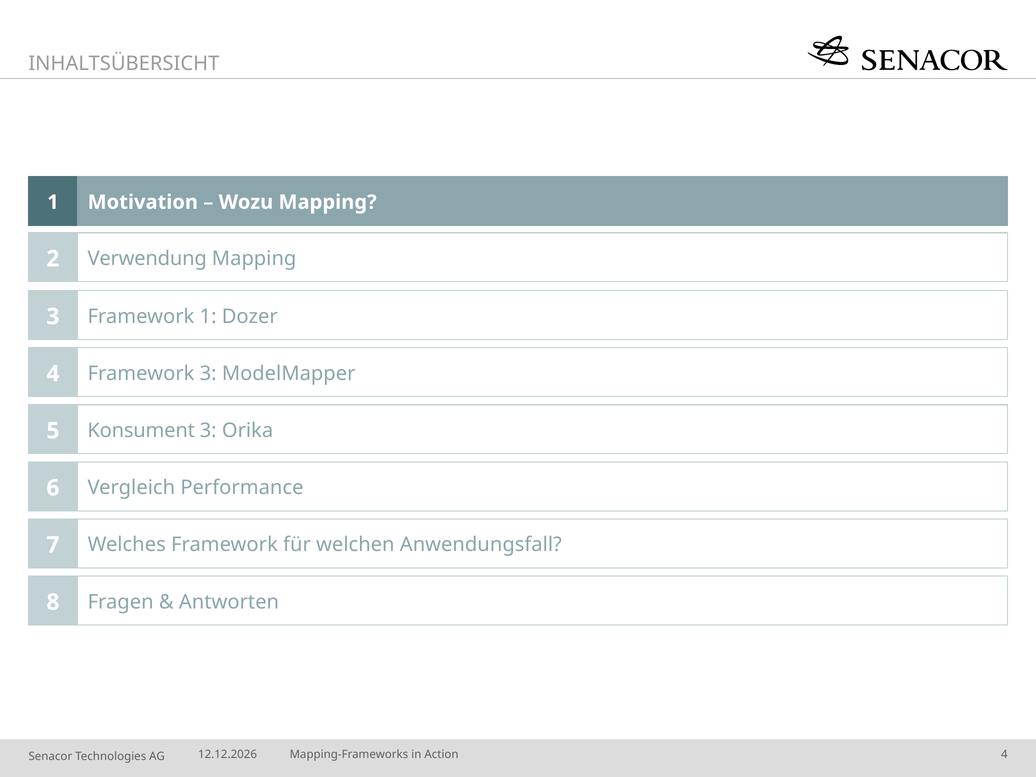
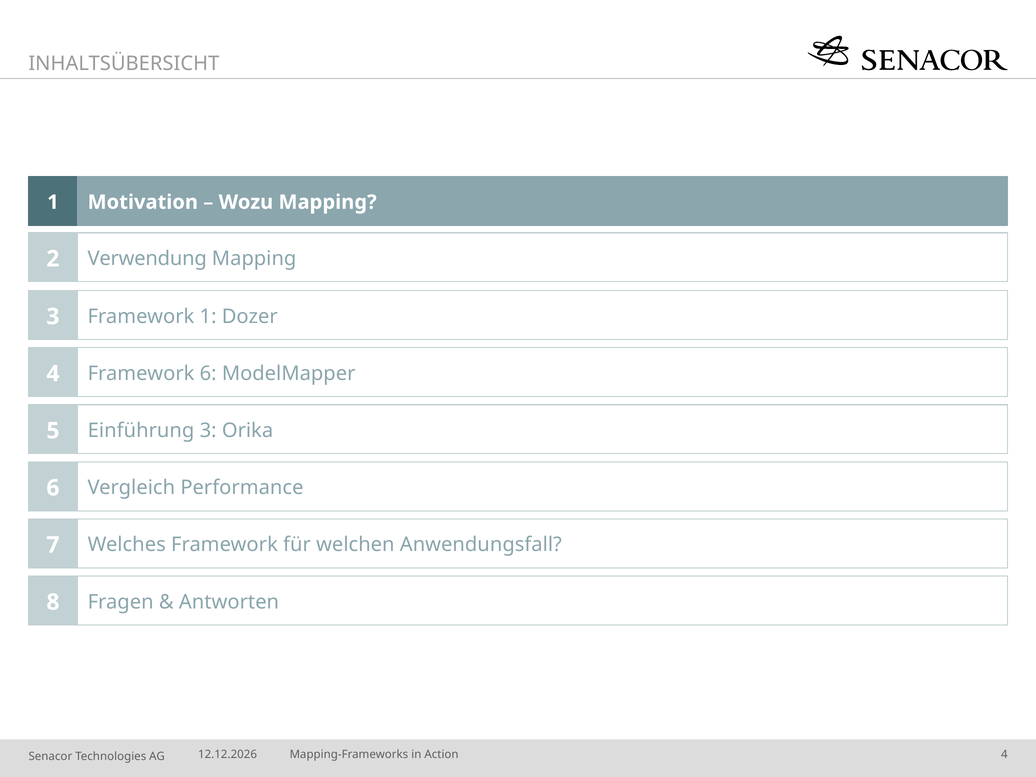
Framework 3: 3 -> 6
Konsument: Konsument -> Einführung
